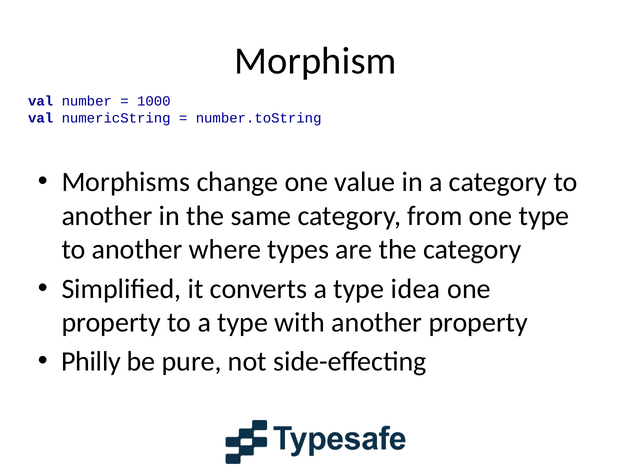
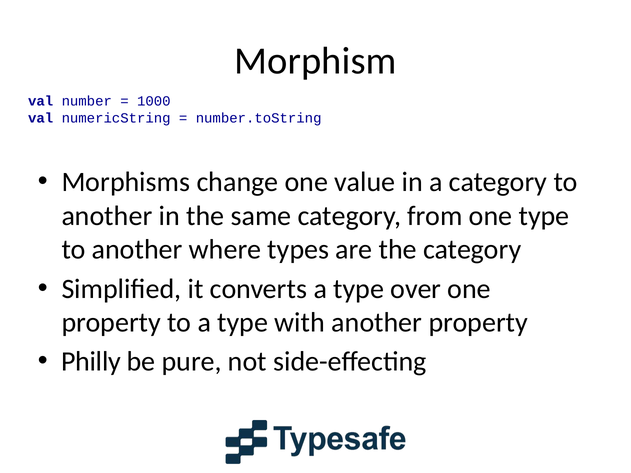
idea: idea -> over
